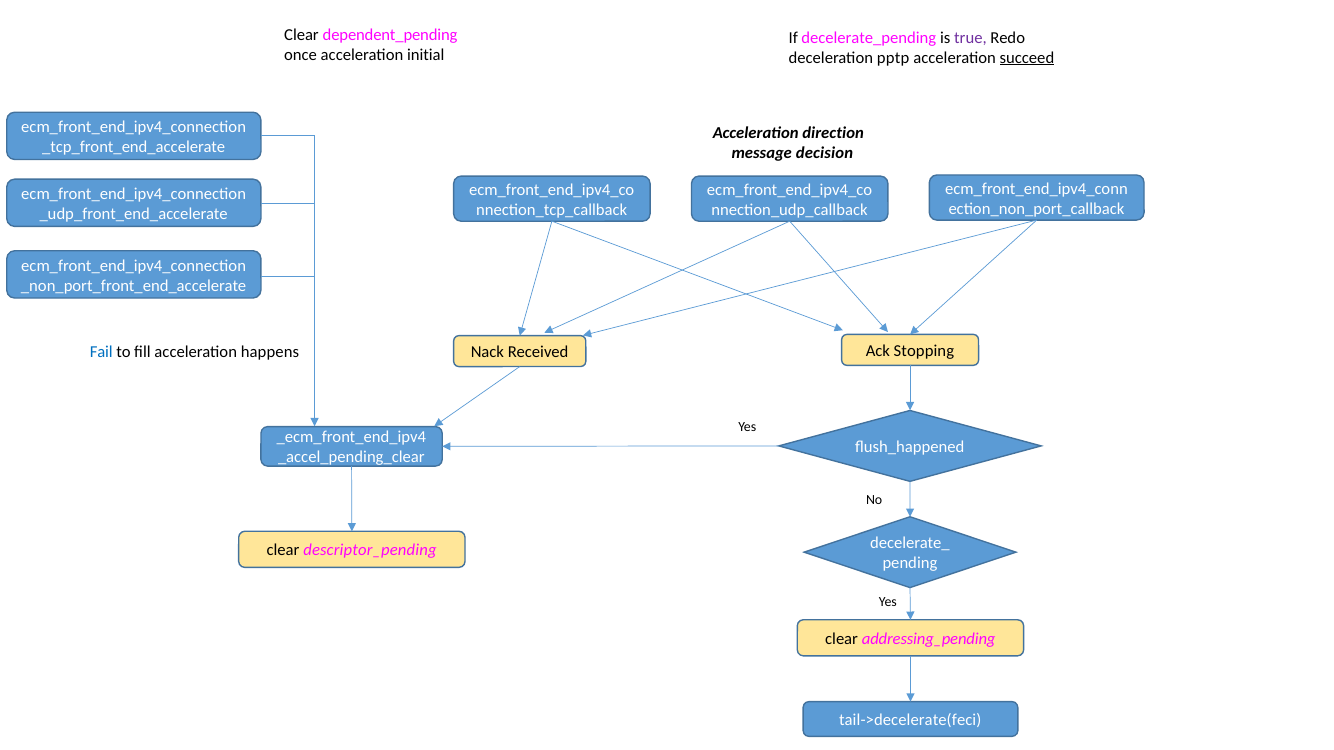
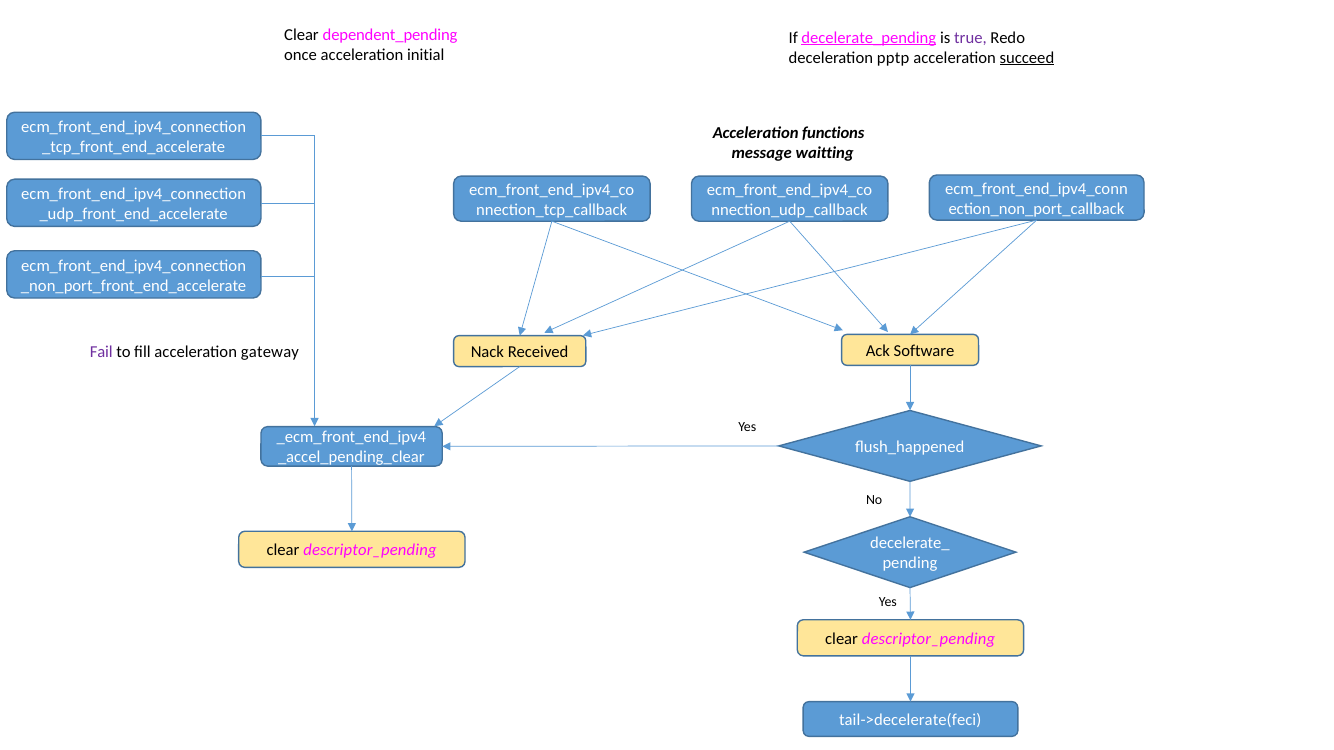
decelerate_pending underline: none -> present
direction: direction -> functions
decision: decision -> waitting
Stopping: Stopping -> Software
Fail colour: blue -> purple
happens: happens -> gateway
addressing_pending at (929, 639): addressing_pending -> descriptor_pending
